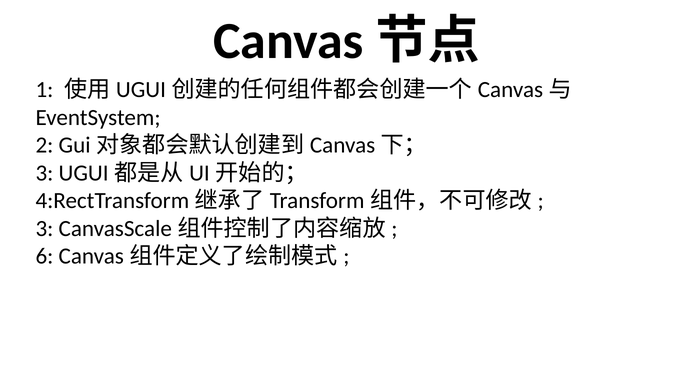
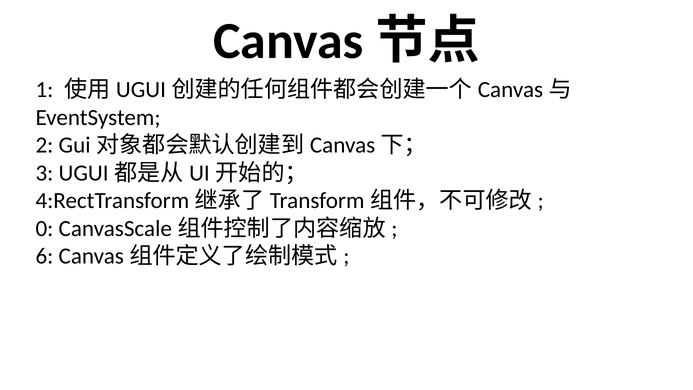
3 at (44, 228): 3 -> 0
